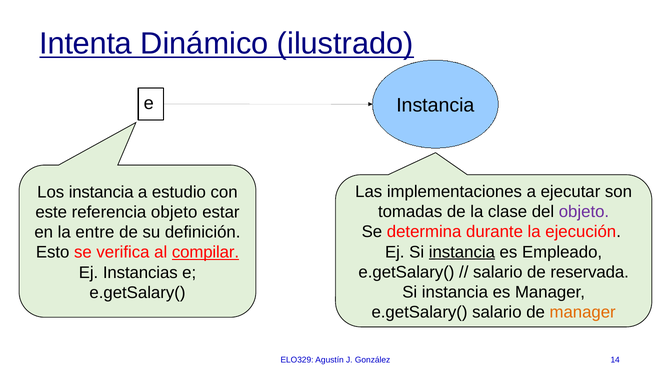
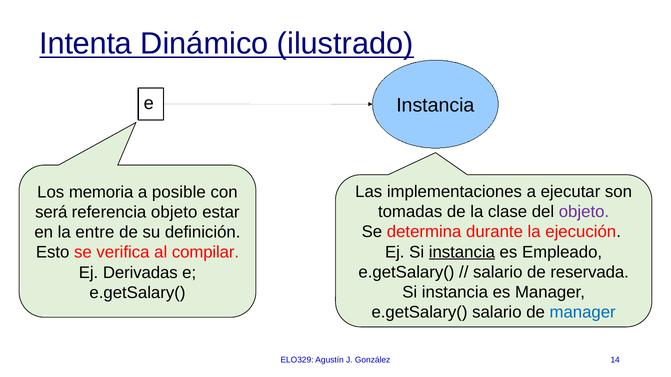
Los instancia: instancia -> memoria
estudio: estudio -> posible
este: este -> será
compilar underline: present -> none
Instancias: Instancias -> Derivadas
manager at (583, 313) colour: orange -> blue
